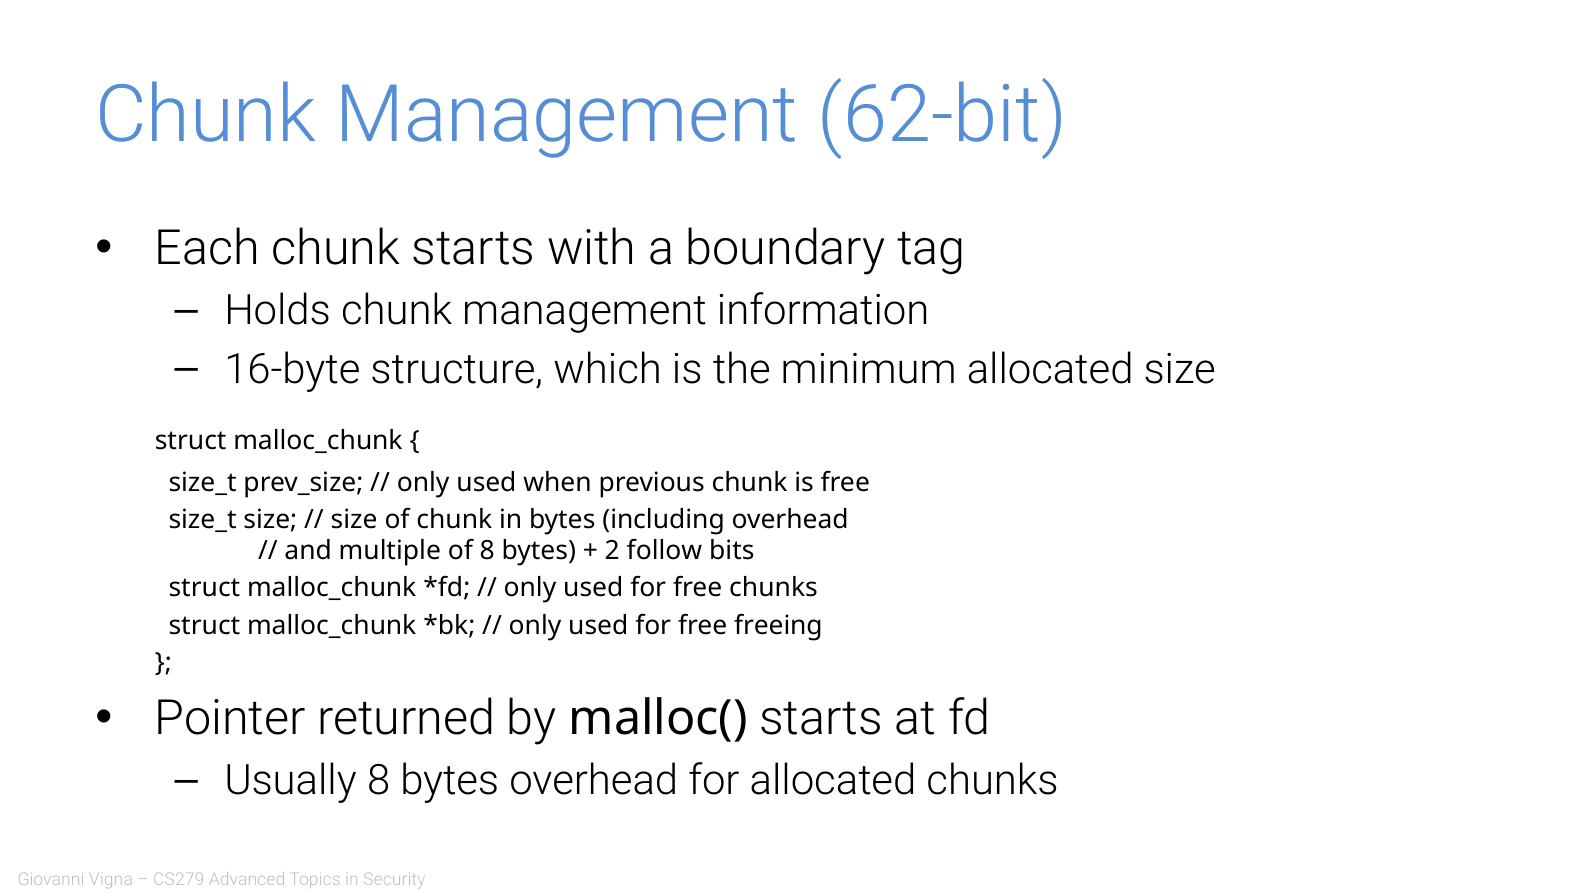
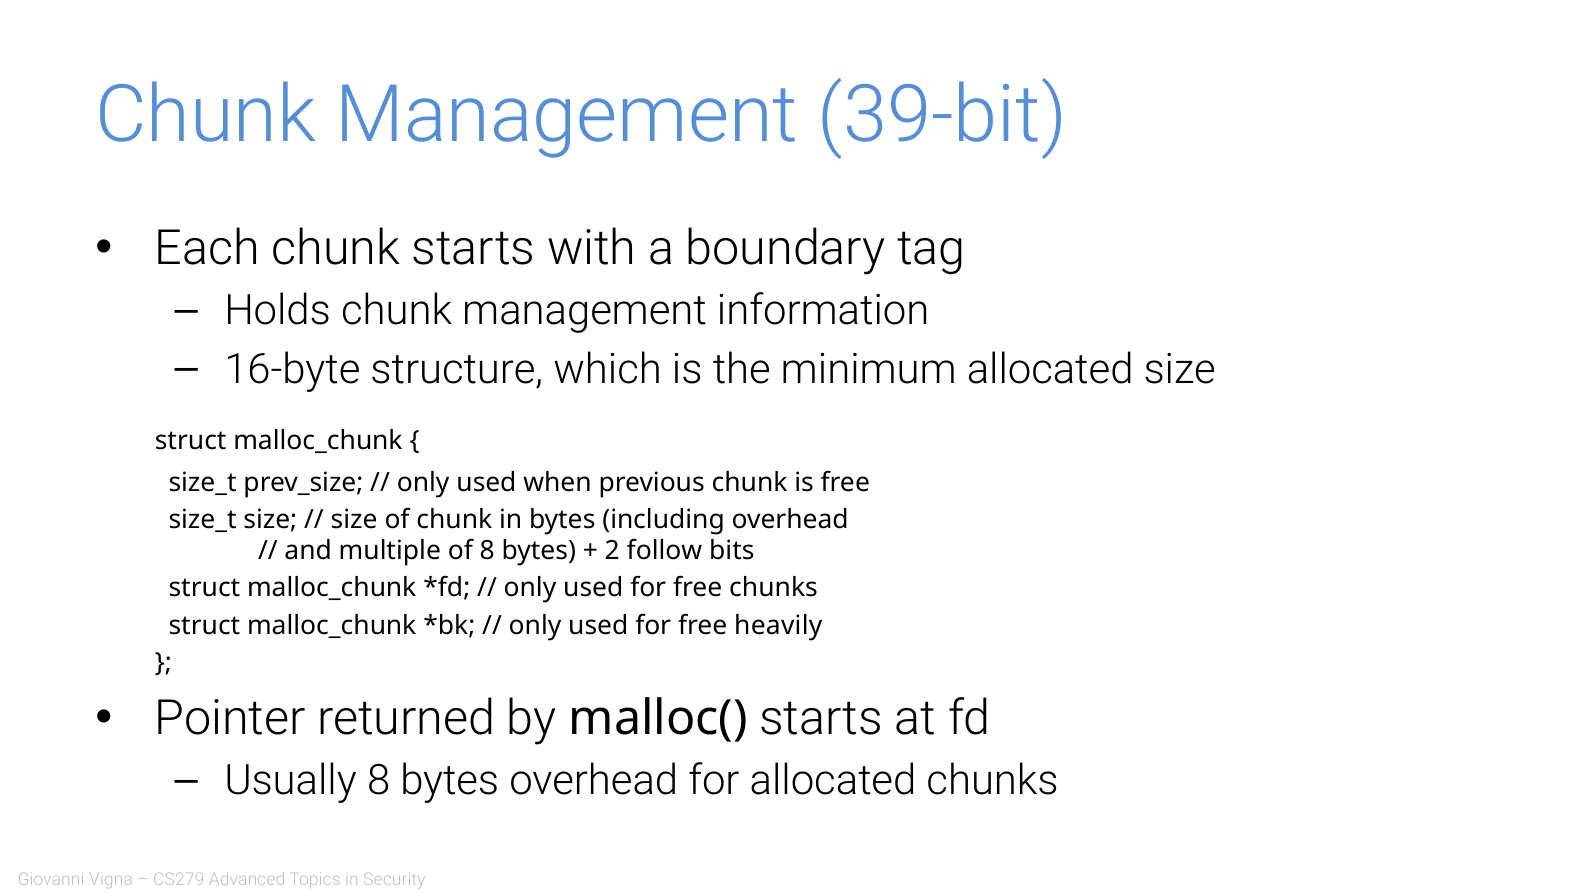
62-bit: 62-bit -> 39-bit
freeing: freeing -> heavily
